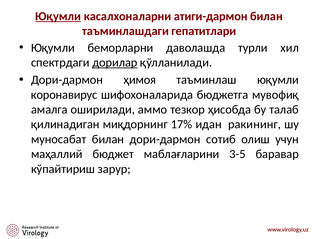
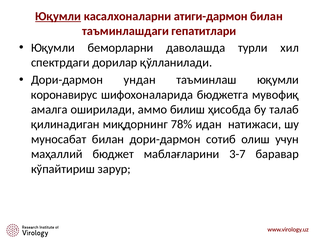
дорилар underline: present -> none
ҳимоя: ҳимоя -> ундан
тезкор: тезкор -> билиш
17%: 17% -> 78%
ракининг: ракининг -> натижаси
3-5: 3-5 -> 3-7
